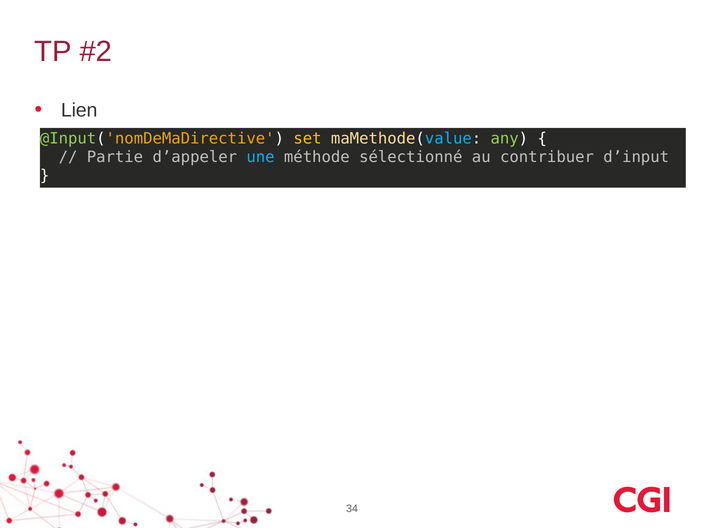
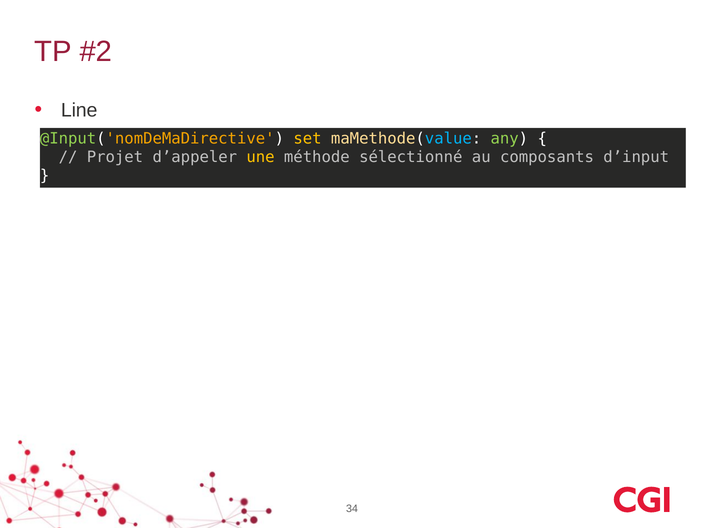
Lien: Lien -> Line
Partie: Partie -> Projet
une colour: light blue -> yellow
contribuer: contribuer -> composants
